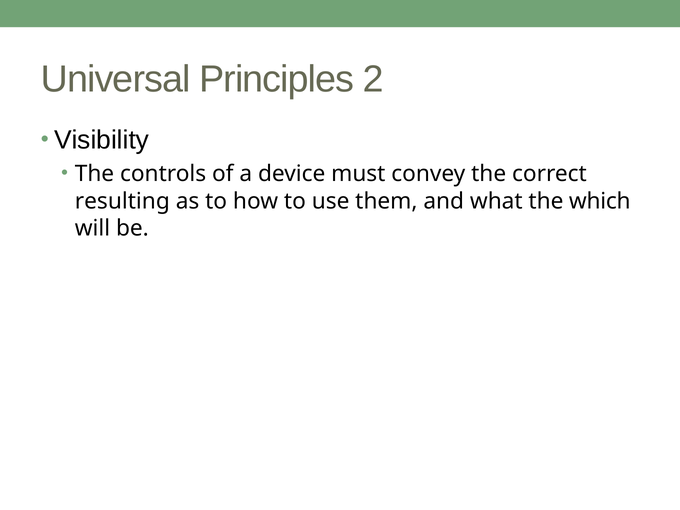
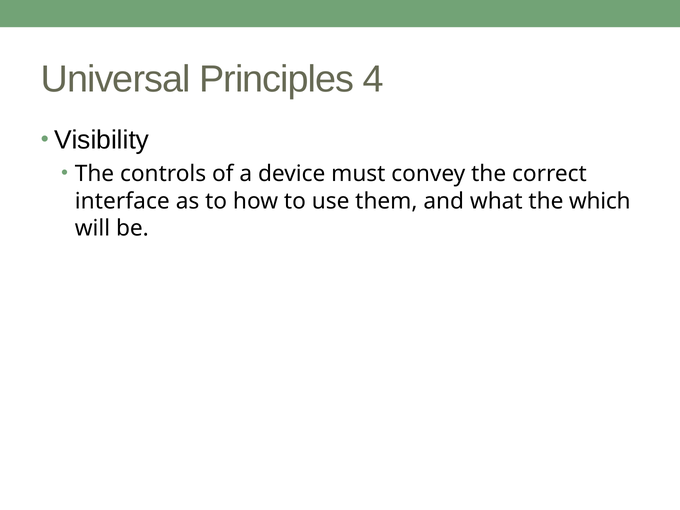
2: 2 -> 4
resulting: resulting -> interface
